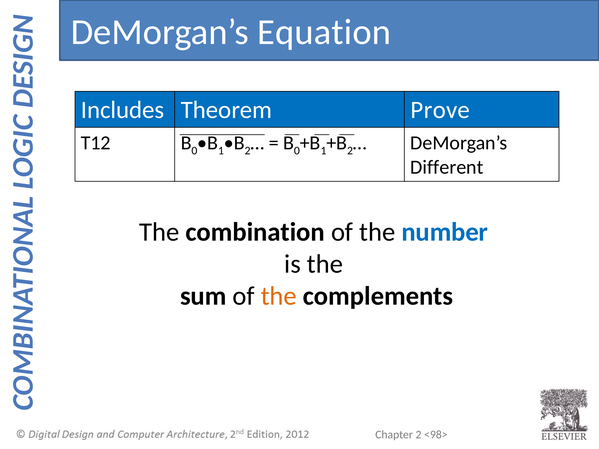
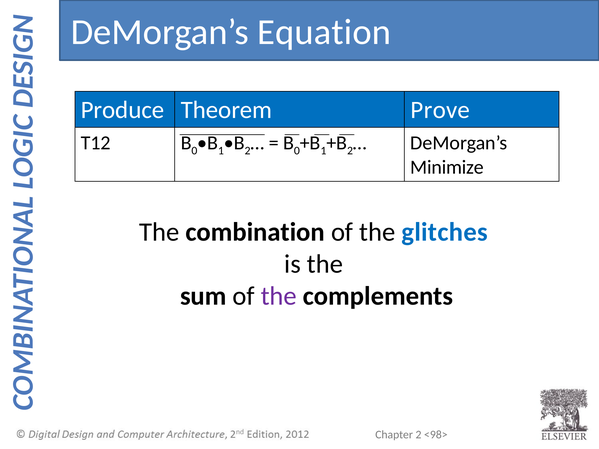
Includes: Includes -> Produce
Different: Different -> Minimize
number: number -> glitches
the at (279, 296) colour: orange -> purple
